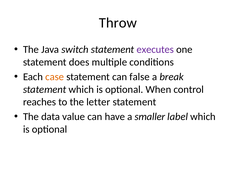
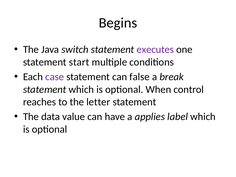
Throw: Throw -> Begins
does: does -> start
case colour: orange -> purple
smaller: smaller -> applies
